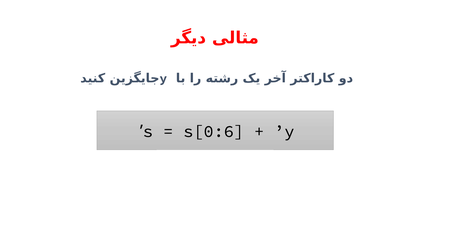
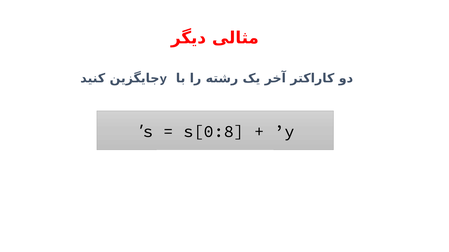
s[0:6: s[0:6 -> s[0:8
